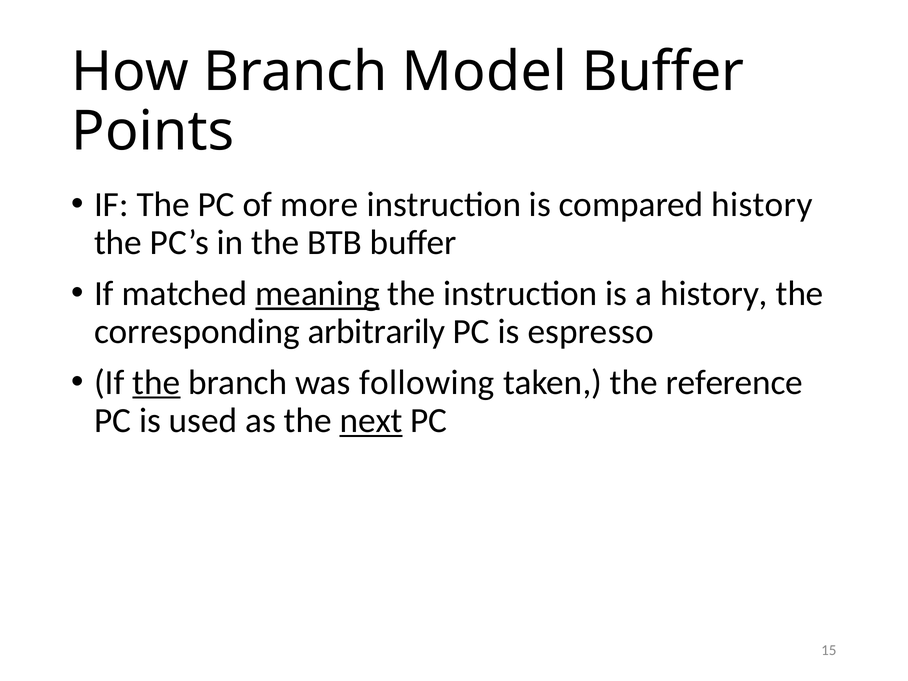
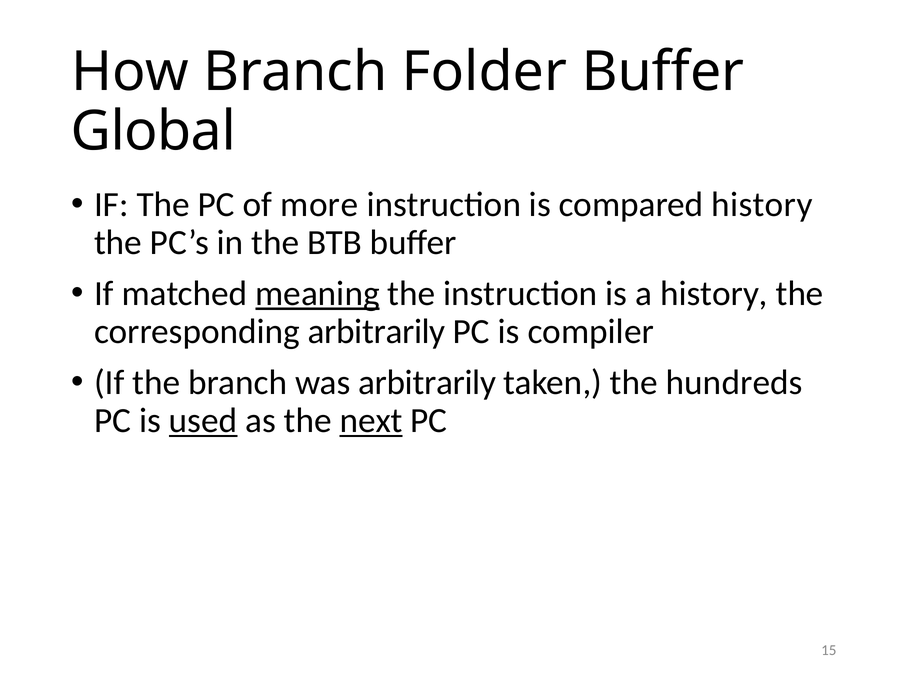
Model: Model -> Folder
Points: Points -> Global
espresso: espresso -> compiler
the at (156, 383) underline: present -> none
was following: following -> arbitrarily
reference: reference -> hundreds
used underline: none -> present
